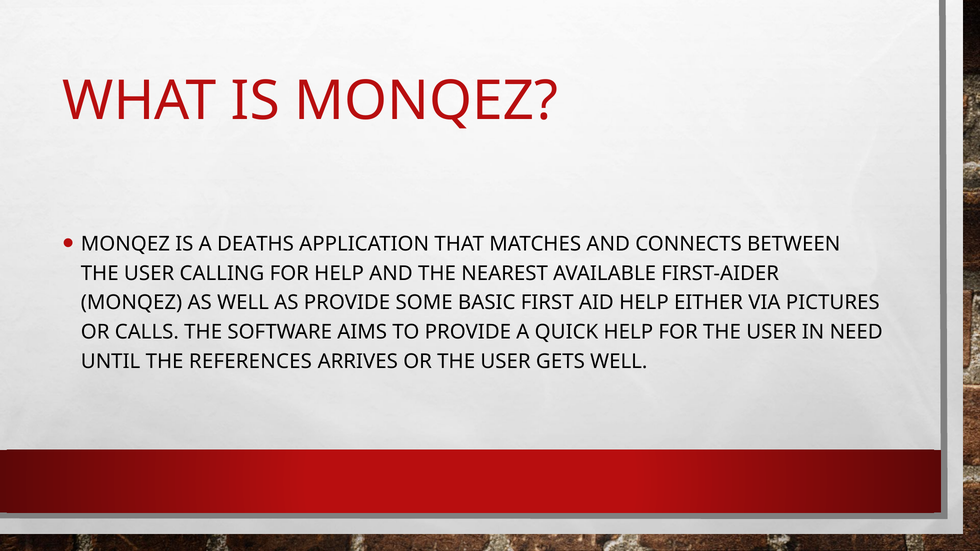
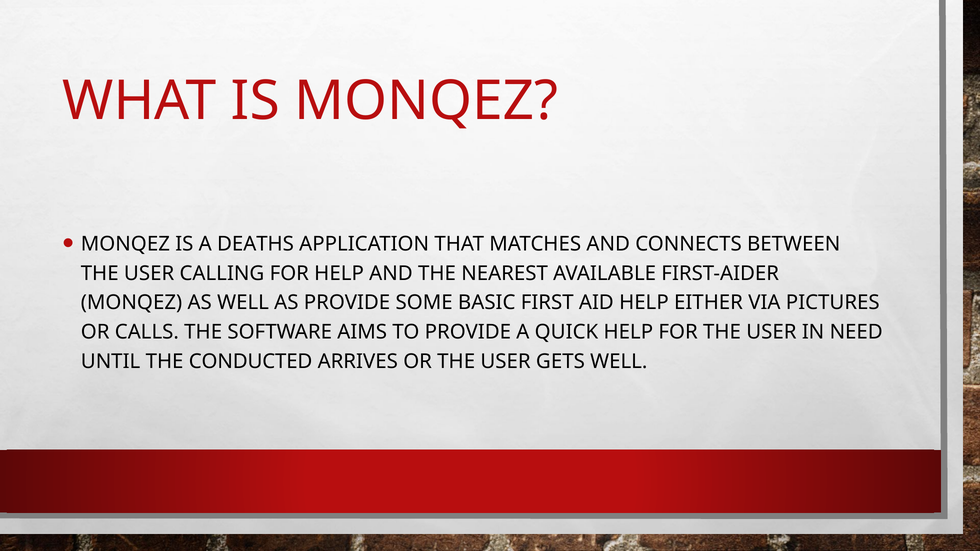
REFERENCES: REFERENCES -> CONDUCTED
